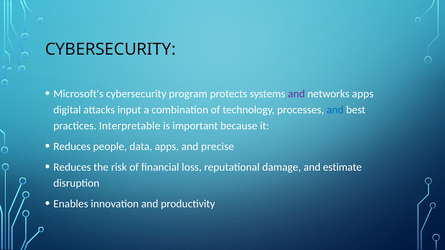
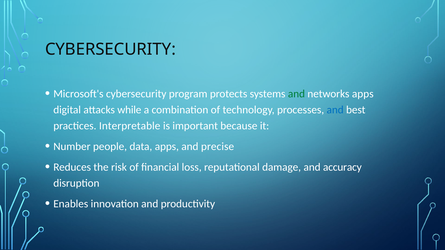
and at (296, 94) colour: purple -> green
input: input -> while
Reduces at (72, 147): Reduces -> Number
estimate: estimate -> accuracy
